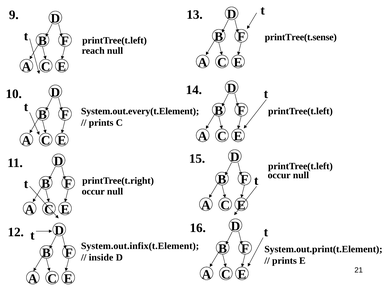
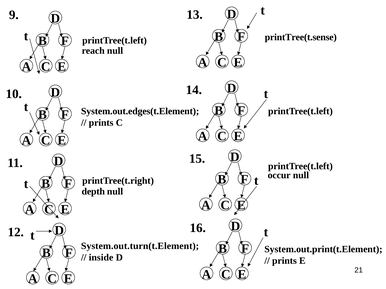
System.out.every(t.Element: System.out.every(t.Element -> System.out.edges(t.Element
occur at (93, 192): occur -> depth
System.out.infix(t.Element: System.out.infix(t.Element -> System.out.turn(t.Element
